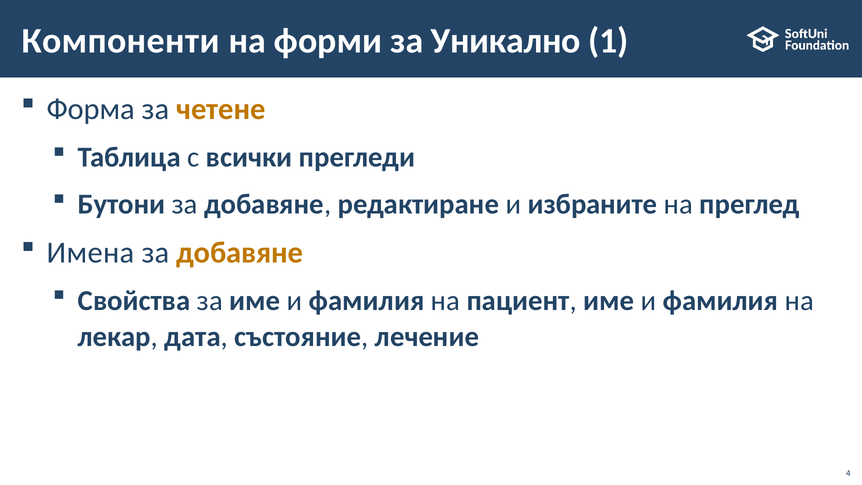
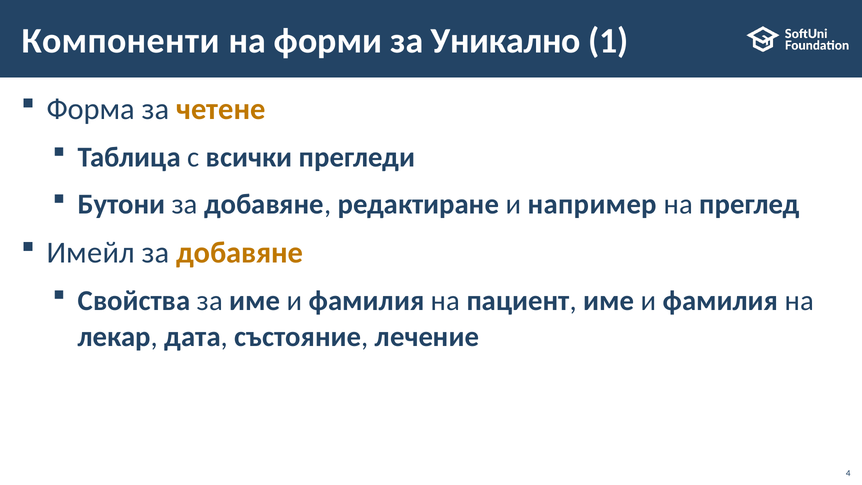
избраните: избраните -> например
Имена: Имена -> Имейл
